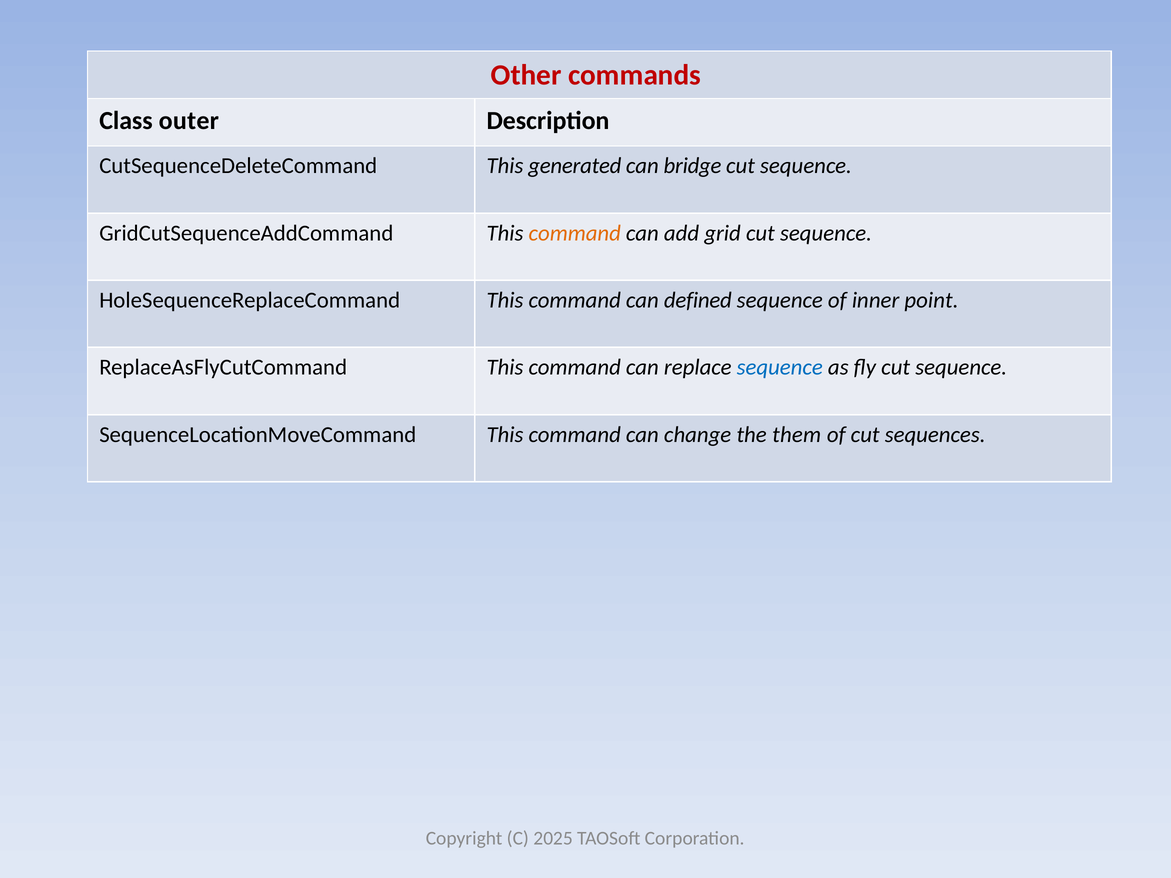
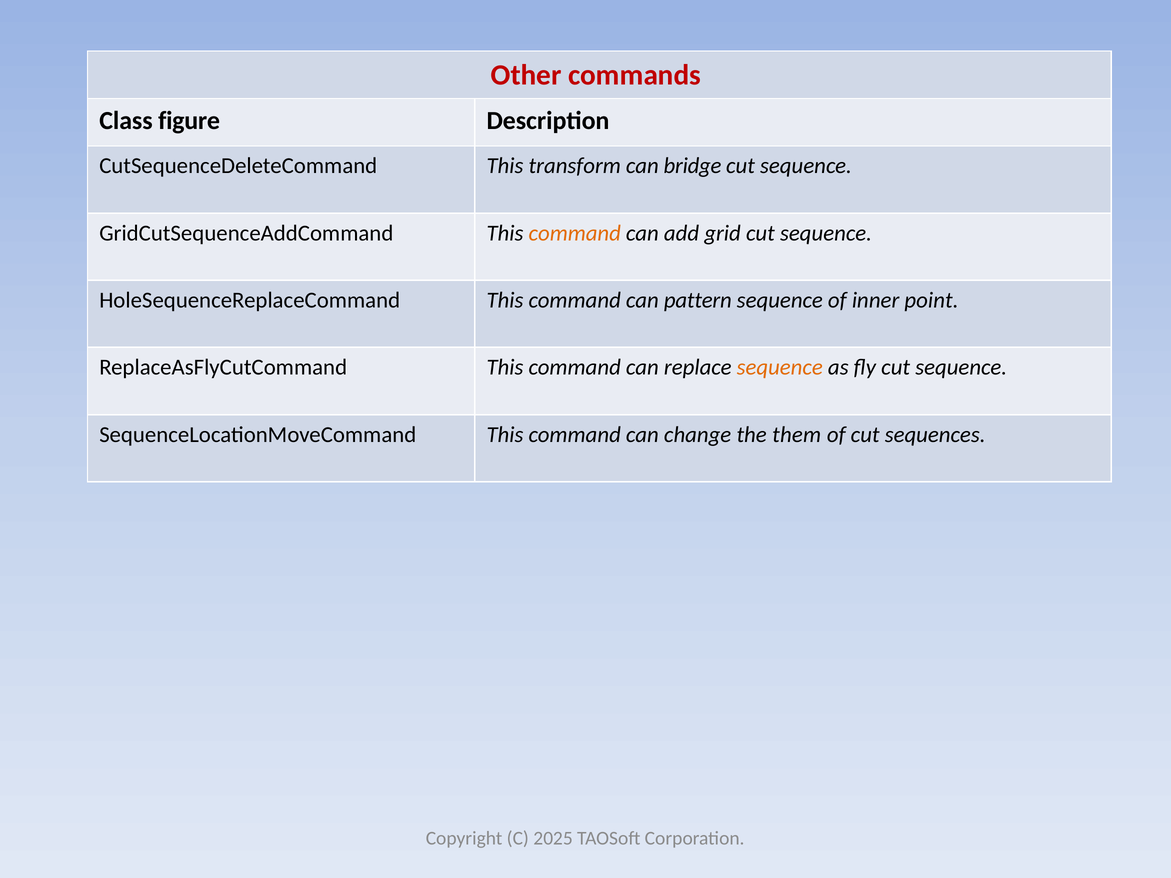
outer: outer -> figure
generated: generated -> transform
defined: defined -> pattern
sequence at (780, 368) colour: blue -> orange
